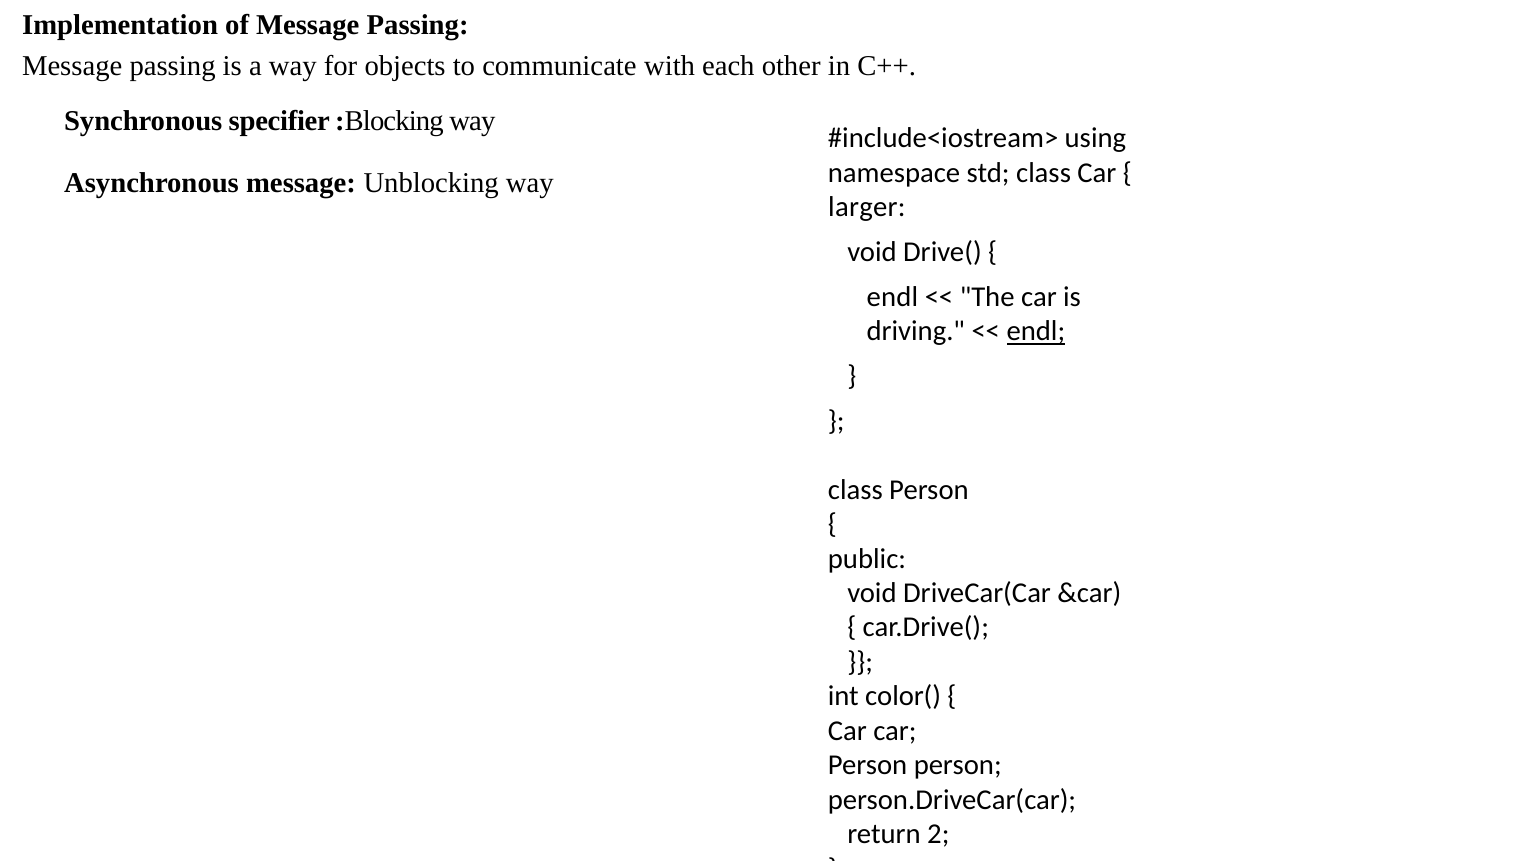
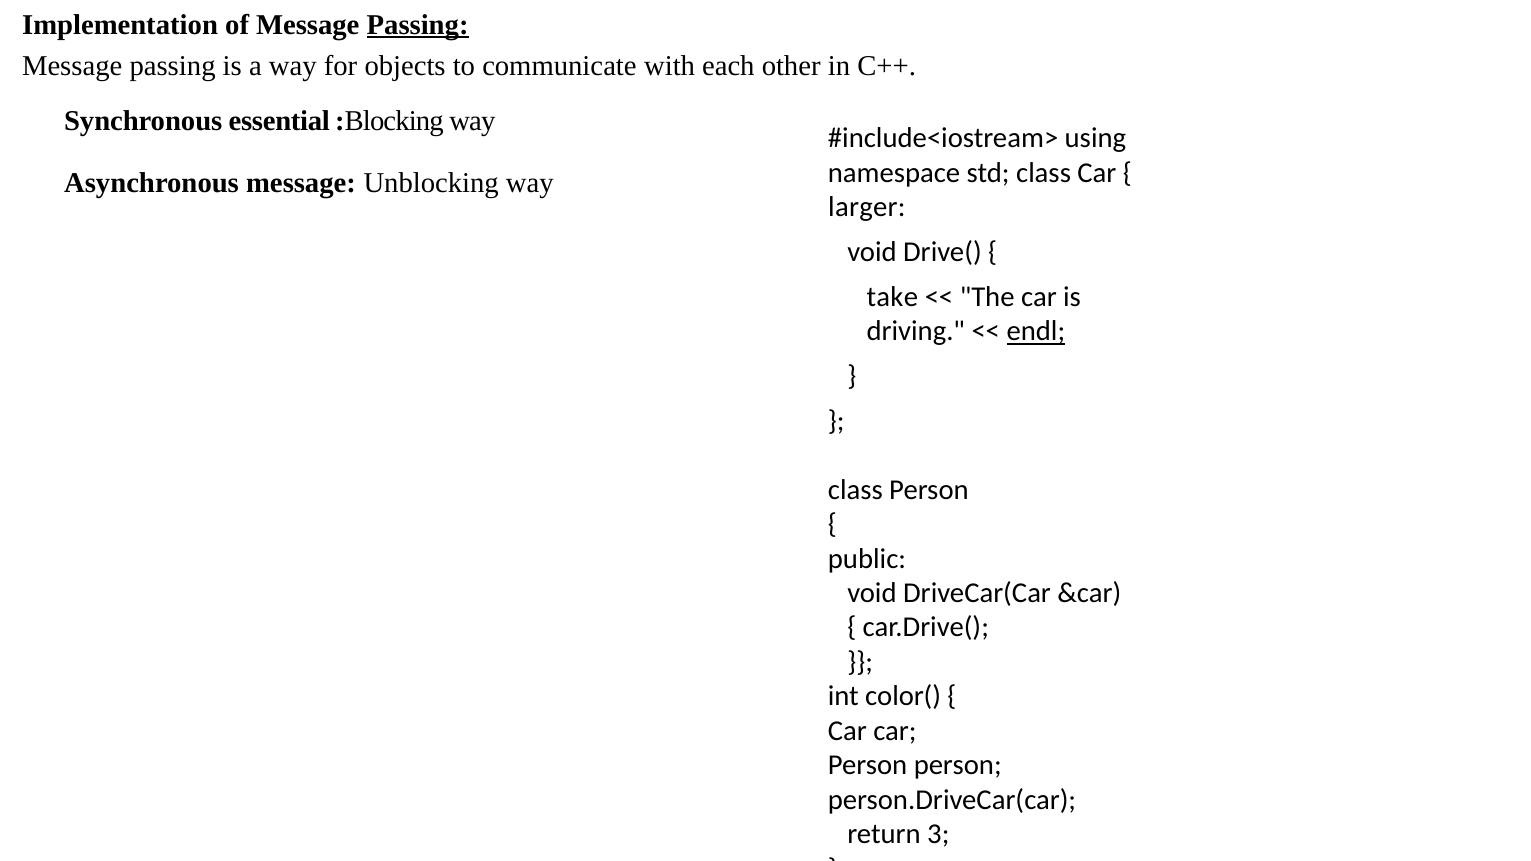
Passing at (418, 25) underline: none -> present
specifier: specifier -> essential
endl at (892, 297): endl -> take
2: 2 -> 3
